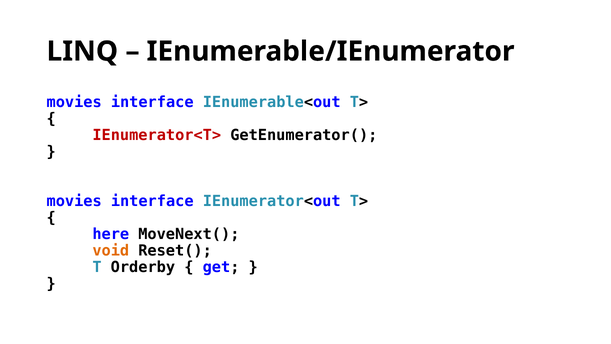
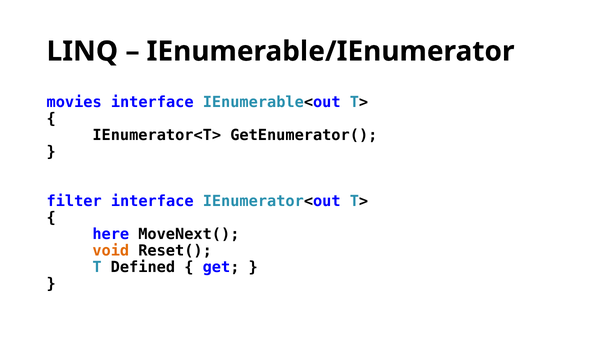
IEnumerator<T> colour: red -> black
movies at (74, 201): movies -> filter
Orderby: Orderby -> Defined
